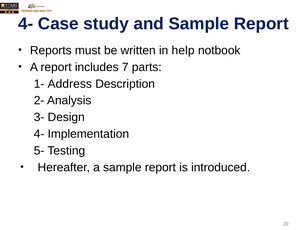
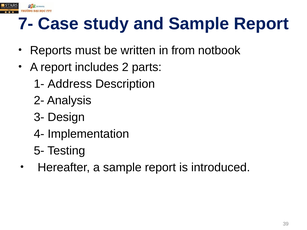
4- at (26, 24): 4- -> 7-
help: help -> from
7: 7 -> 2
